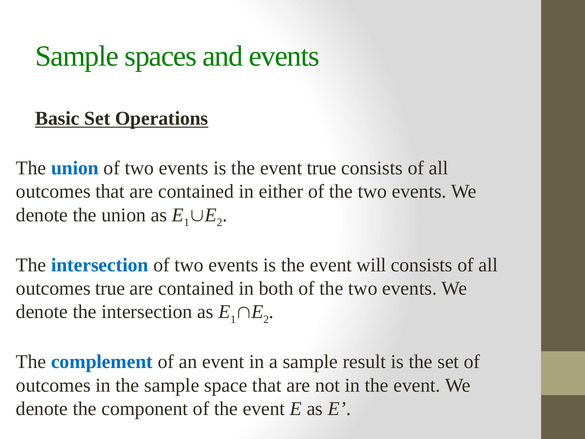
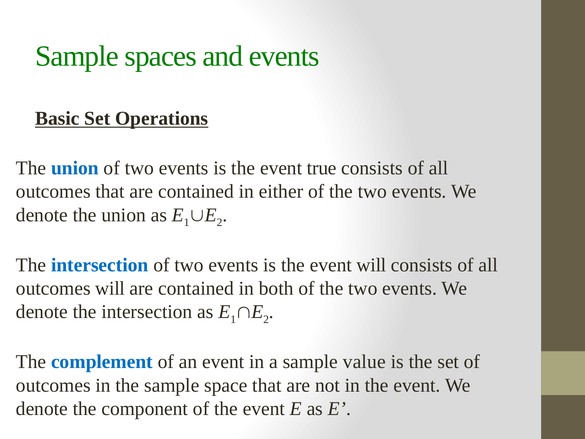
outcomes true: true -> will
result: result -> value
